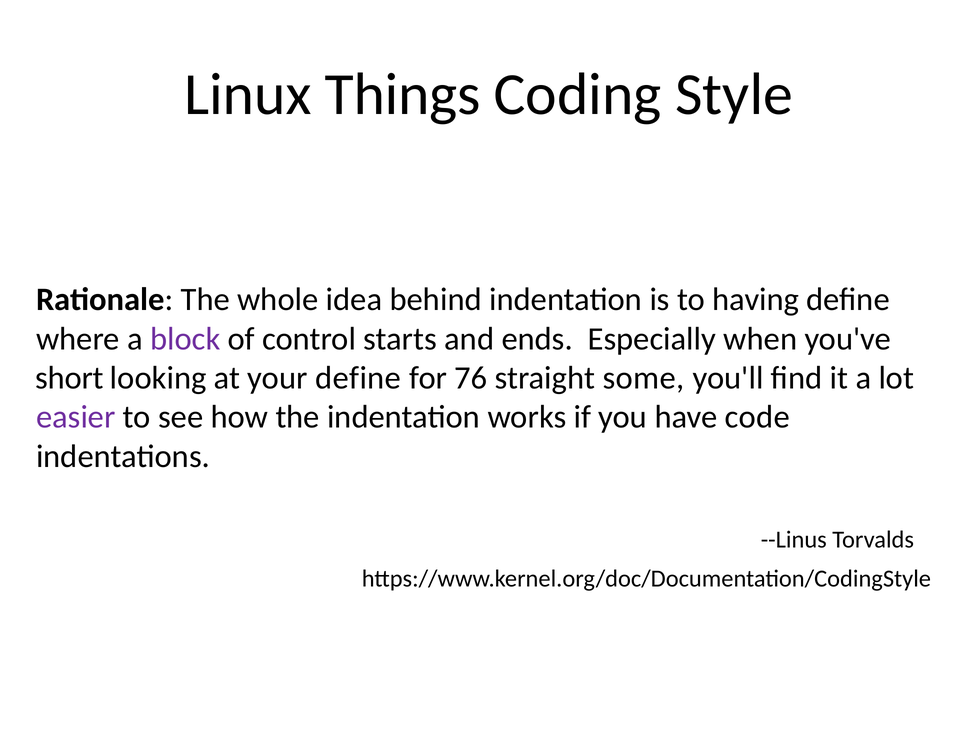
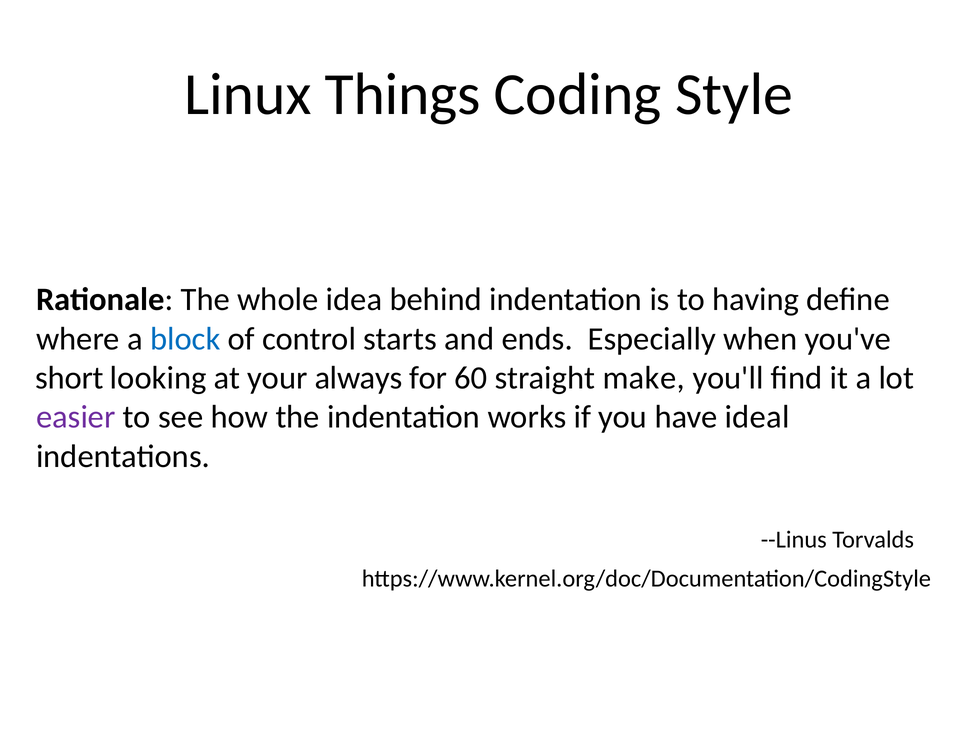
block colour: purple -> blue
your define: define -> always
76: 76 -> 60
some: some -> make
code: code -> ideal
